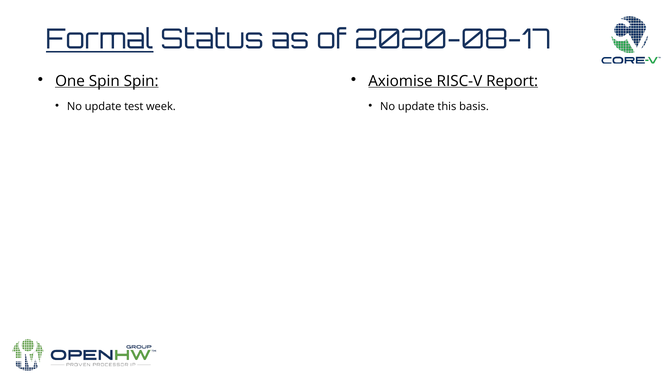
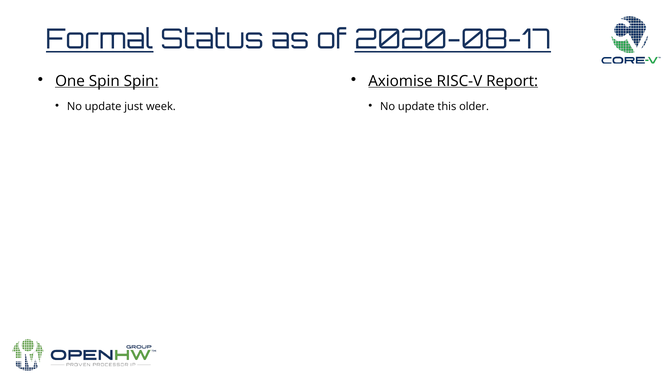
2020-08-17 underline: none -> present
test: test -> just
basis: basis -> older
